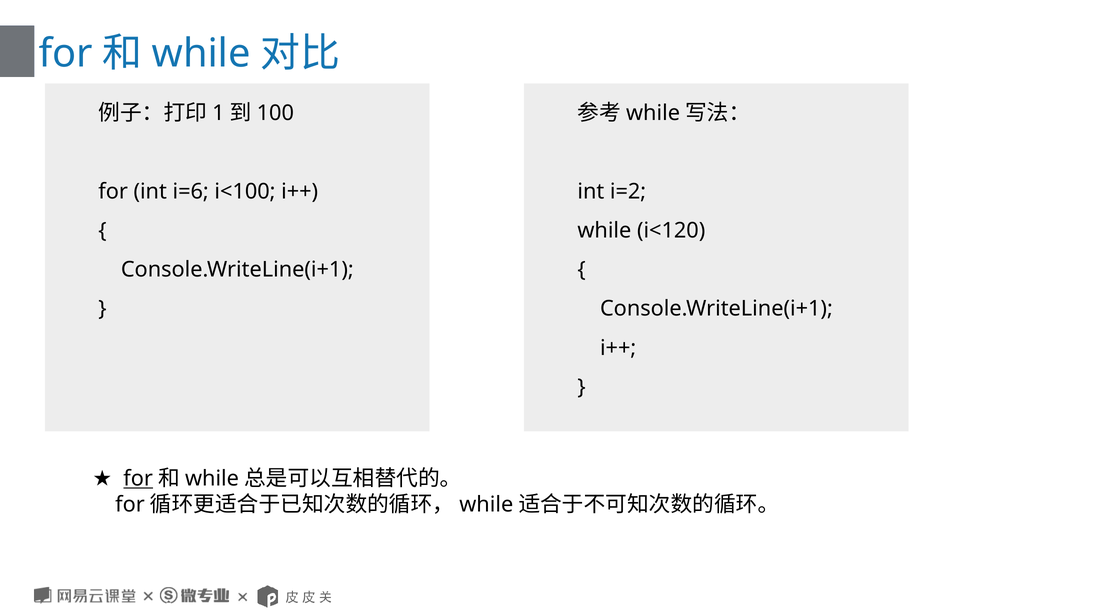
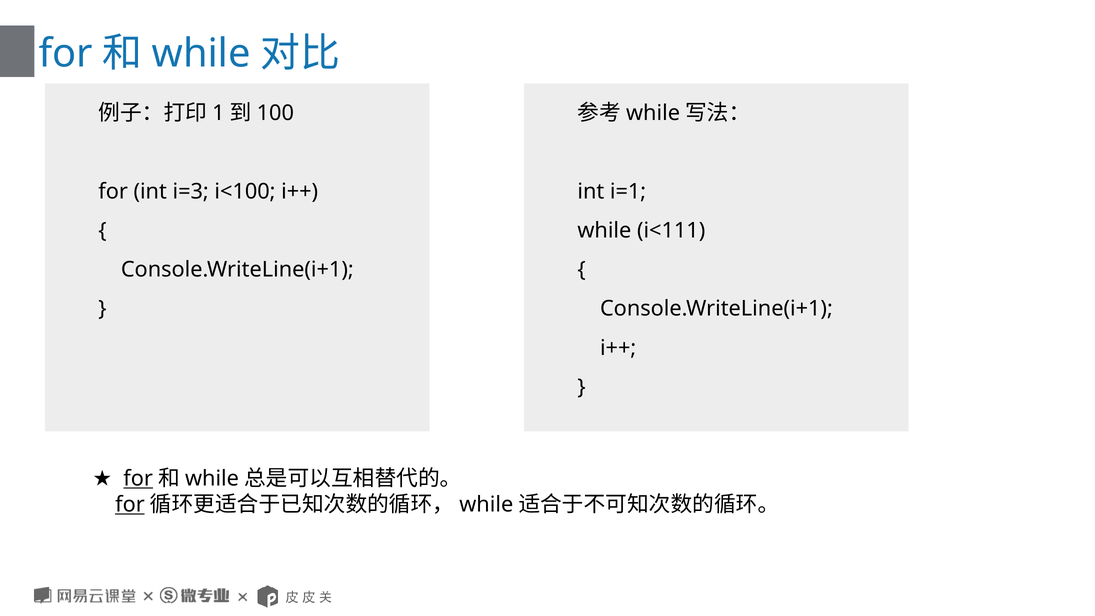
i=6: i=6 -> i=3
i=2: i=2 -> i=1
i<120: i<120 -> i<111
for at (130, 505) underline: none -> present
